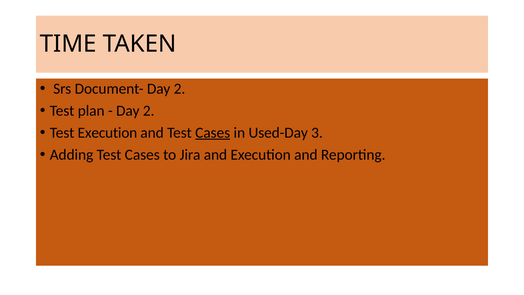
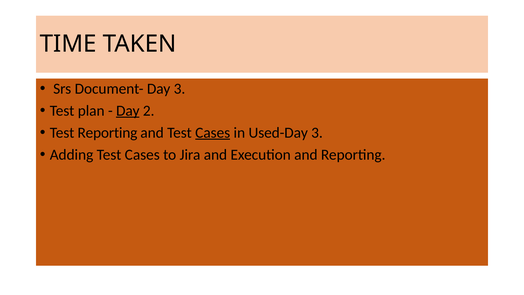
Document- Day 2: 2 -> 3
Day at (128, 111) underline: none -> present
Test Execution: Execution -> Reporting
